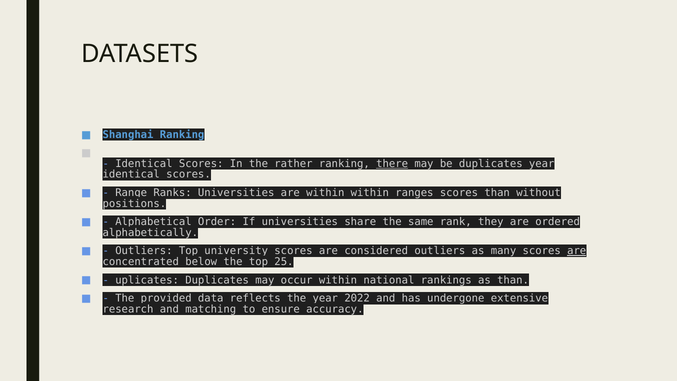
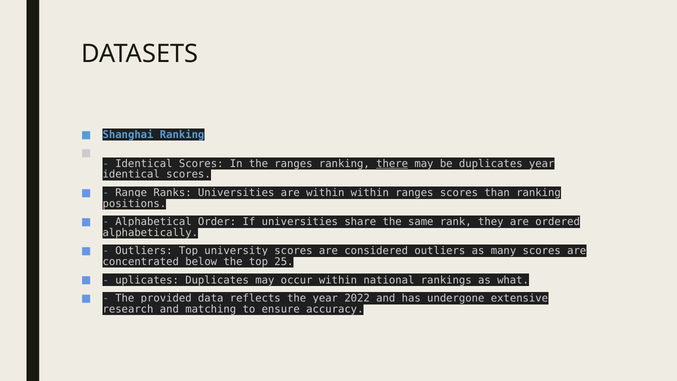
the rather: rather -> ranges
than without: without -> ranking
are at (577, 251) underline: present -> none
as than: than -> what
